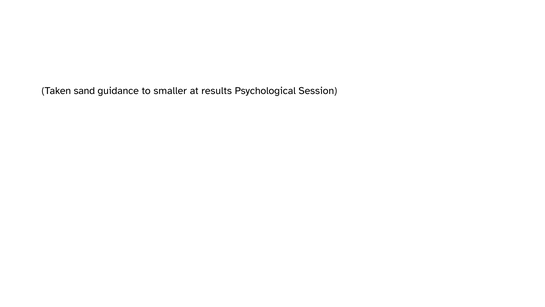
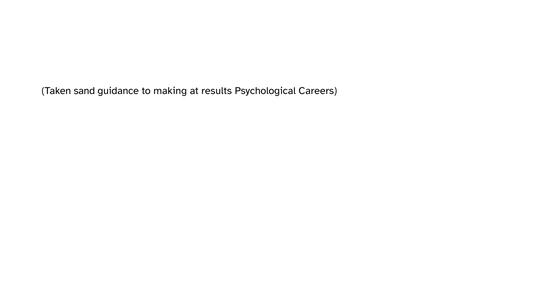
smaller: smaller -> making
Session: Session -> Careers
